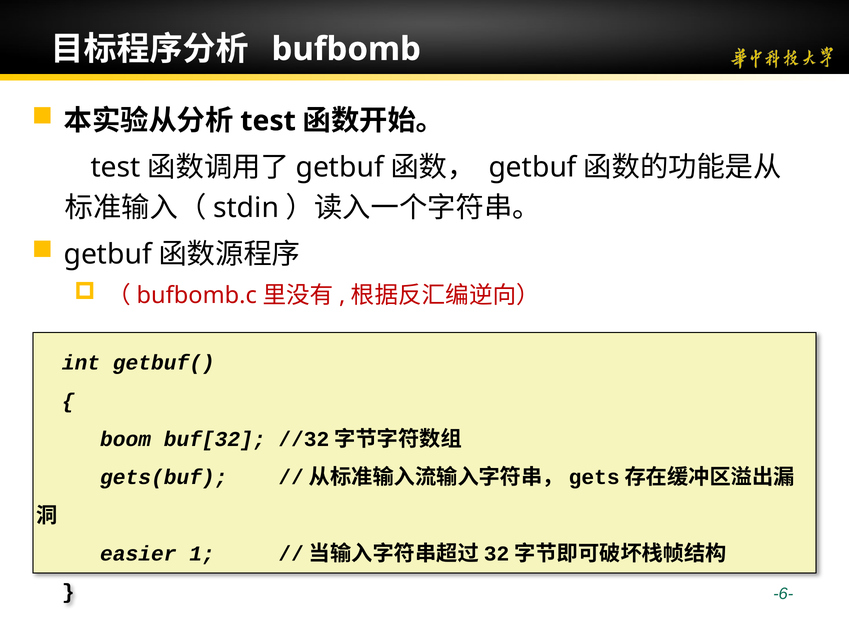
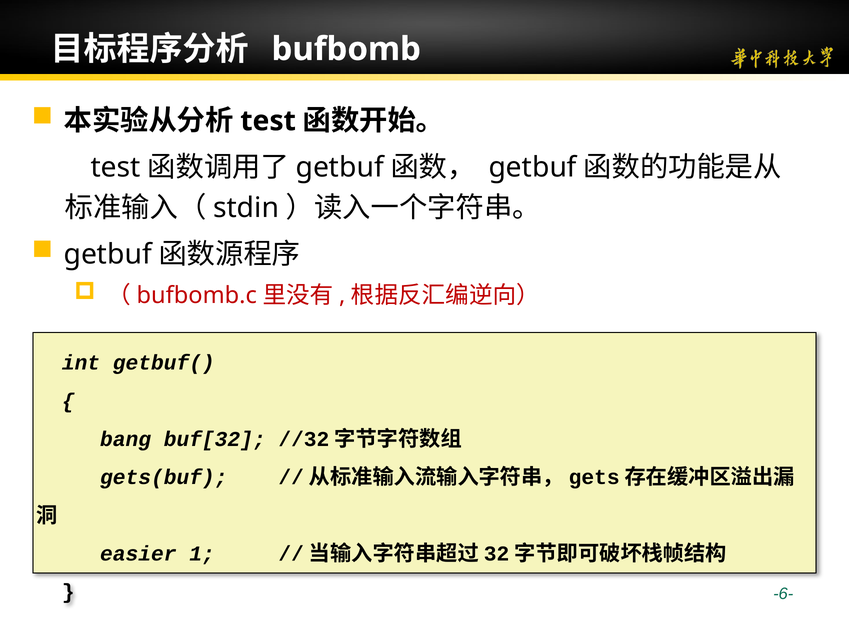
boom: boom -> bang
